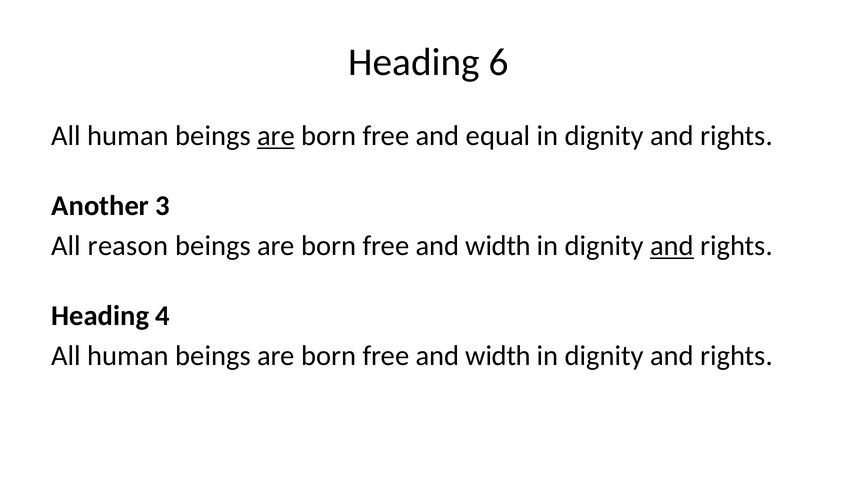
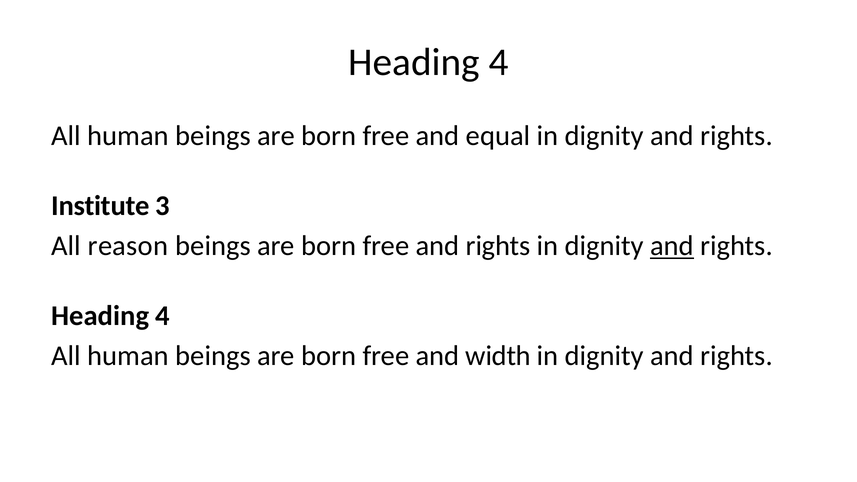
6 at (499, 62): 6 -> 4
are at (276, 136) underline: present -> none
Another: Another -> Institute
width at (498, 246): width -> rights
